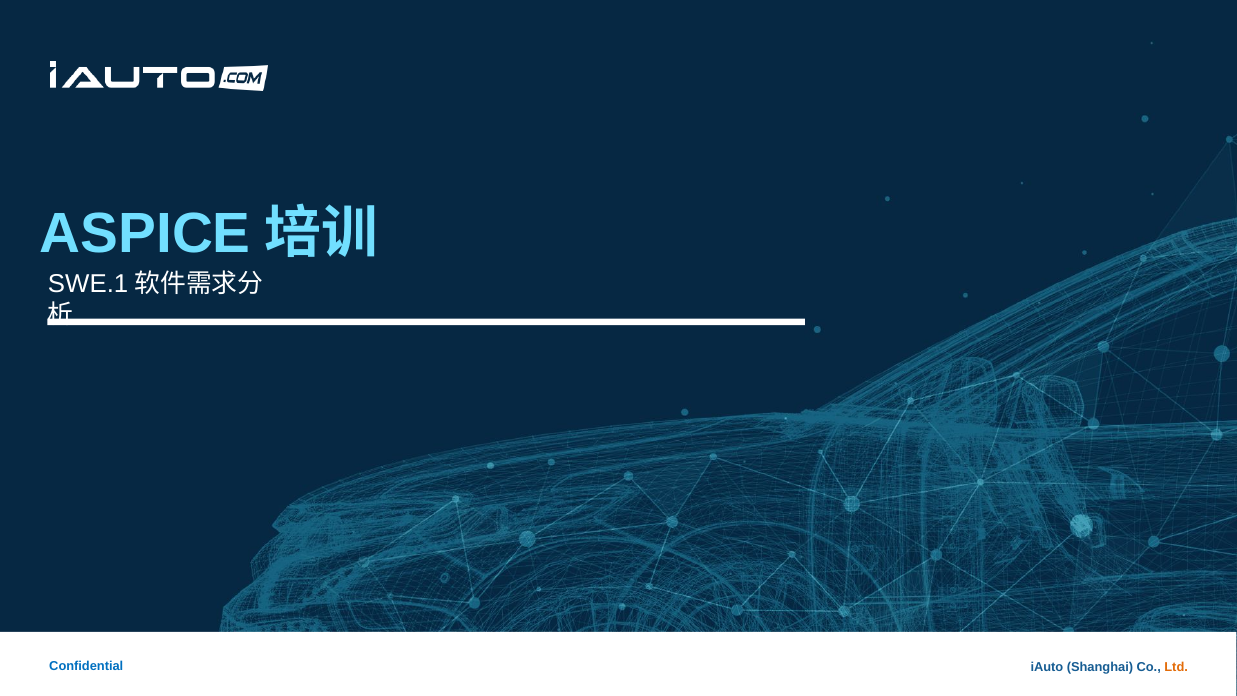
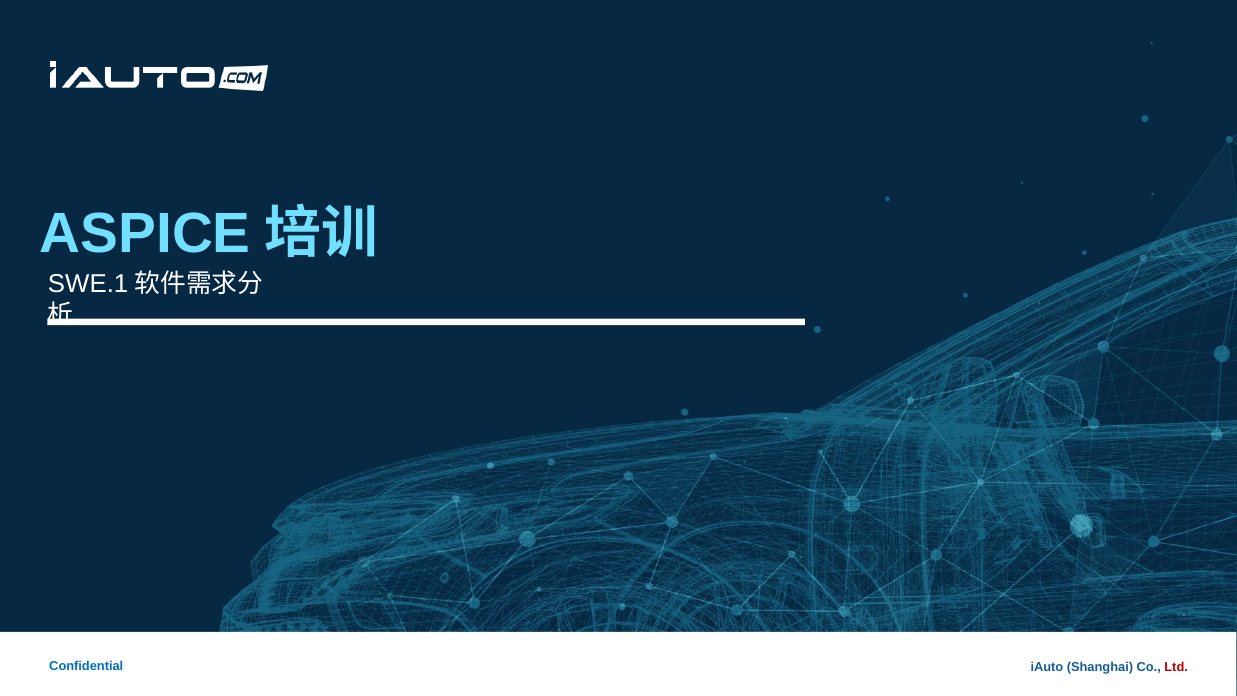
Ltd colour: orange -> red
